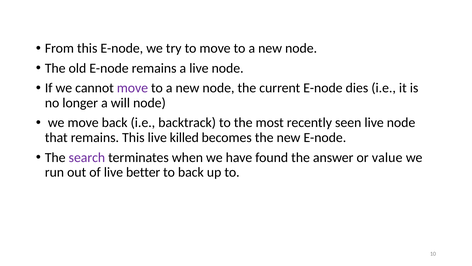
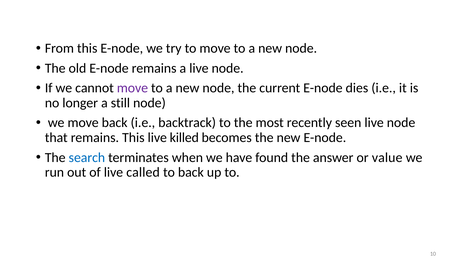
will: will -> still
search colour: purple -> blue
better: better -> called
